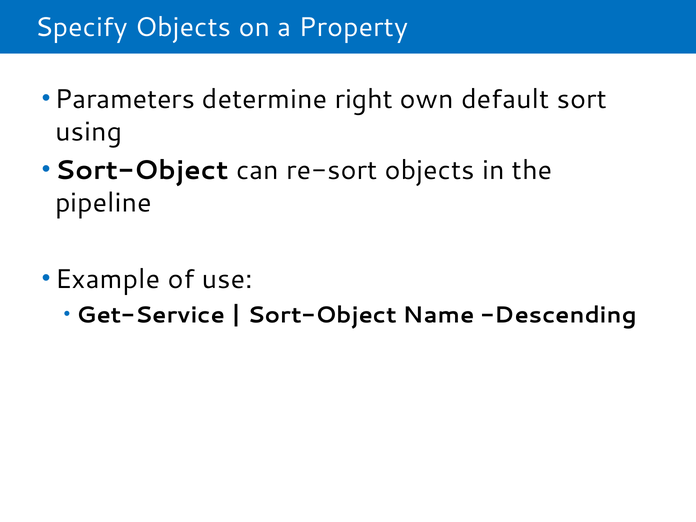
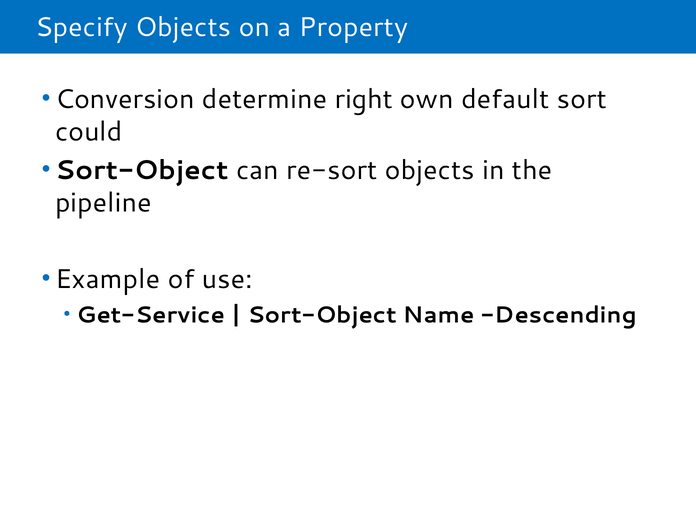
Parameters: Parameters -> Conversion
using: using -> could
